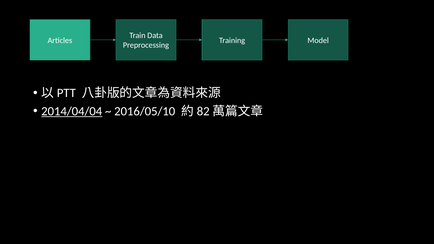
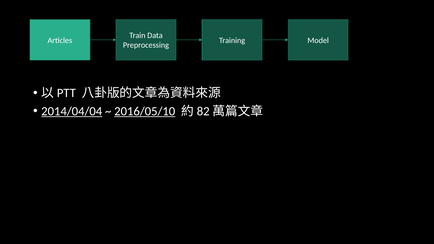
2016/05/10 underline: none -> present
